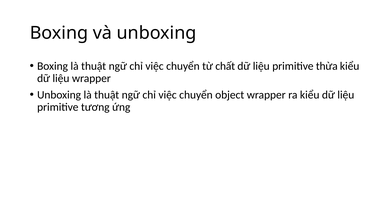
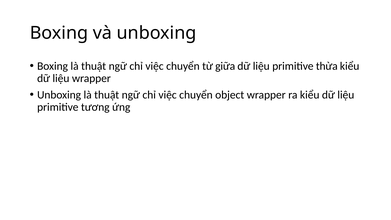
chất: chất -> giữa
